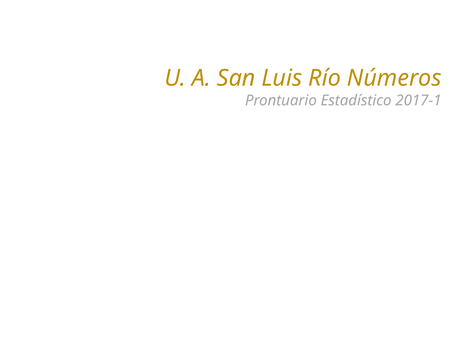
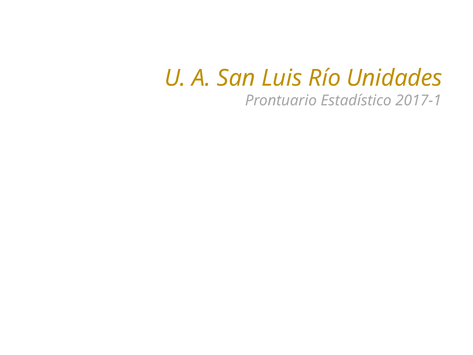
Números: Números -> Unidades
